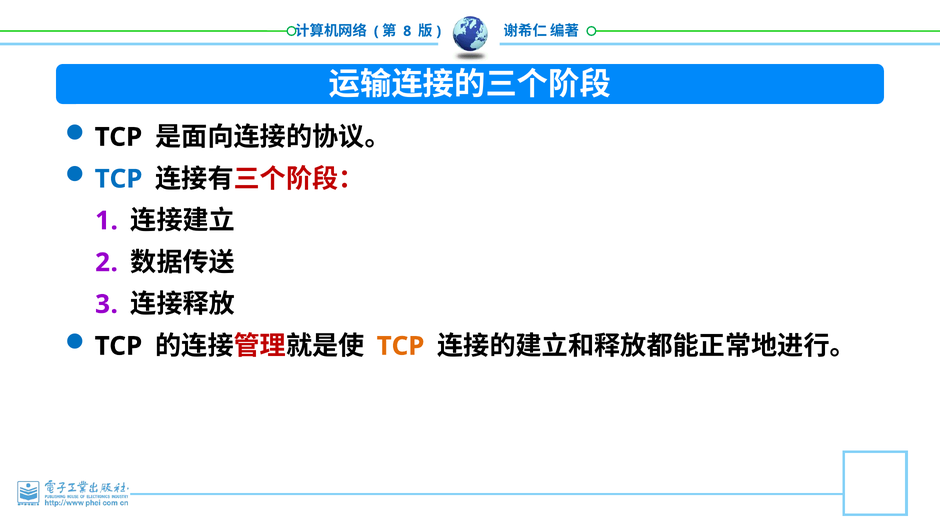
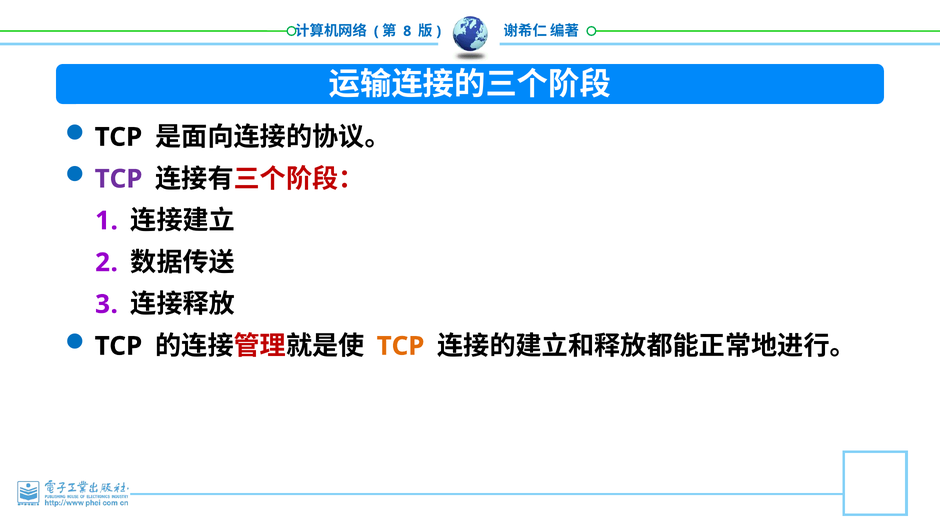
TCP at (119, 179) colour: blue -> purple
